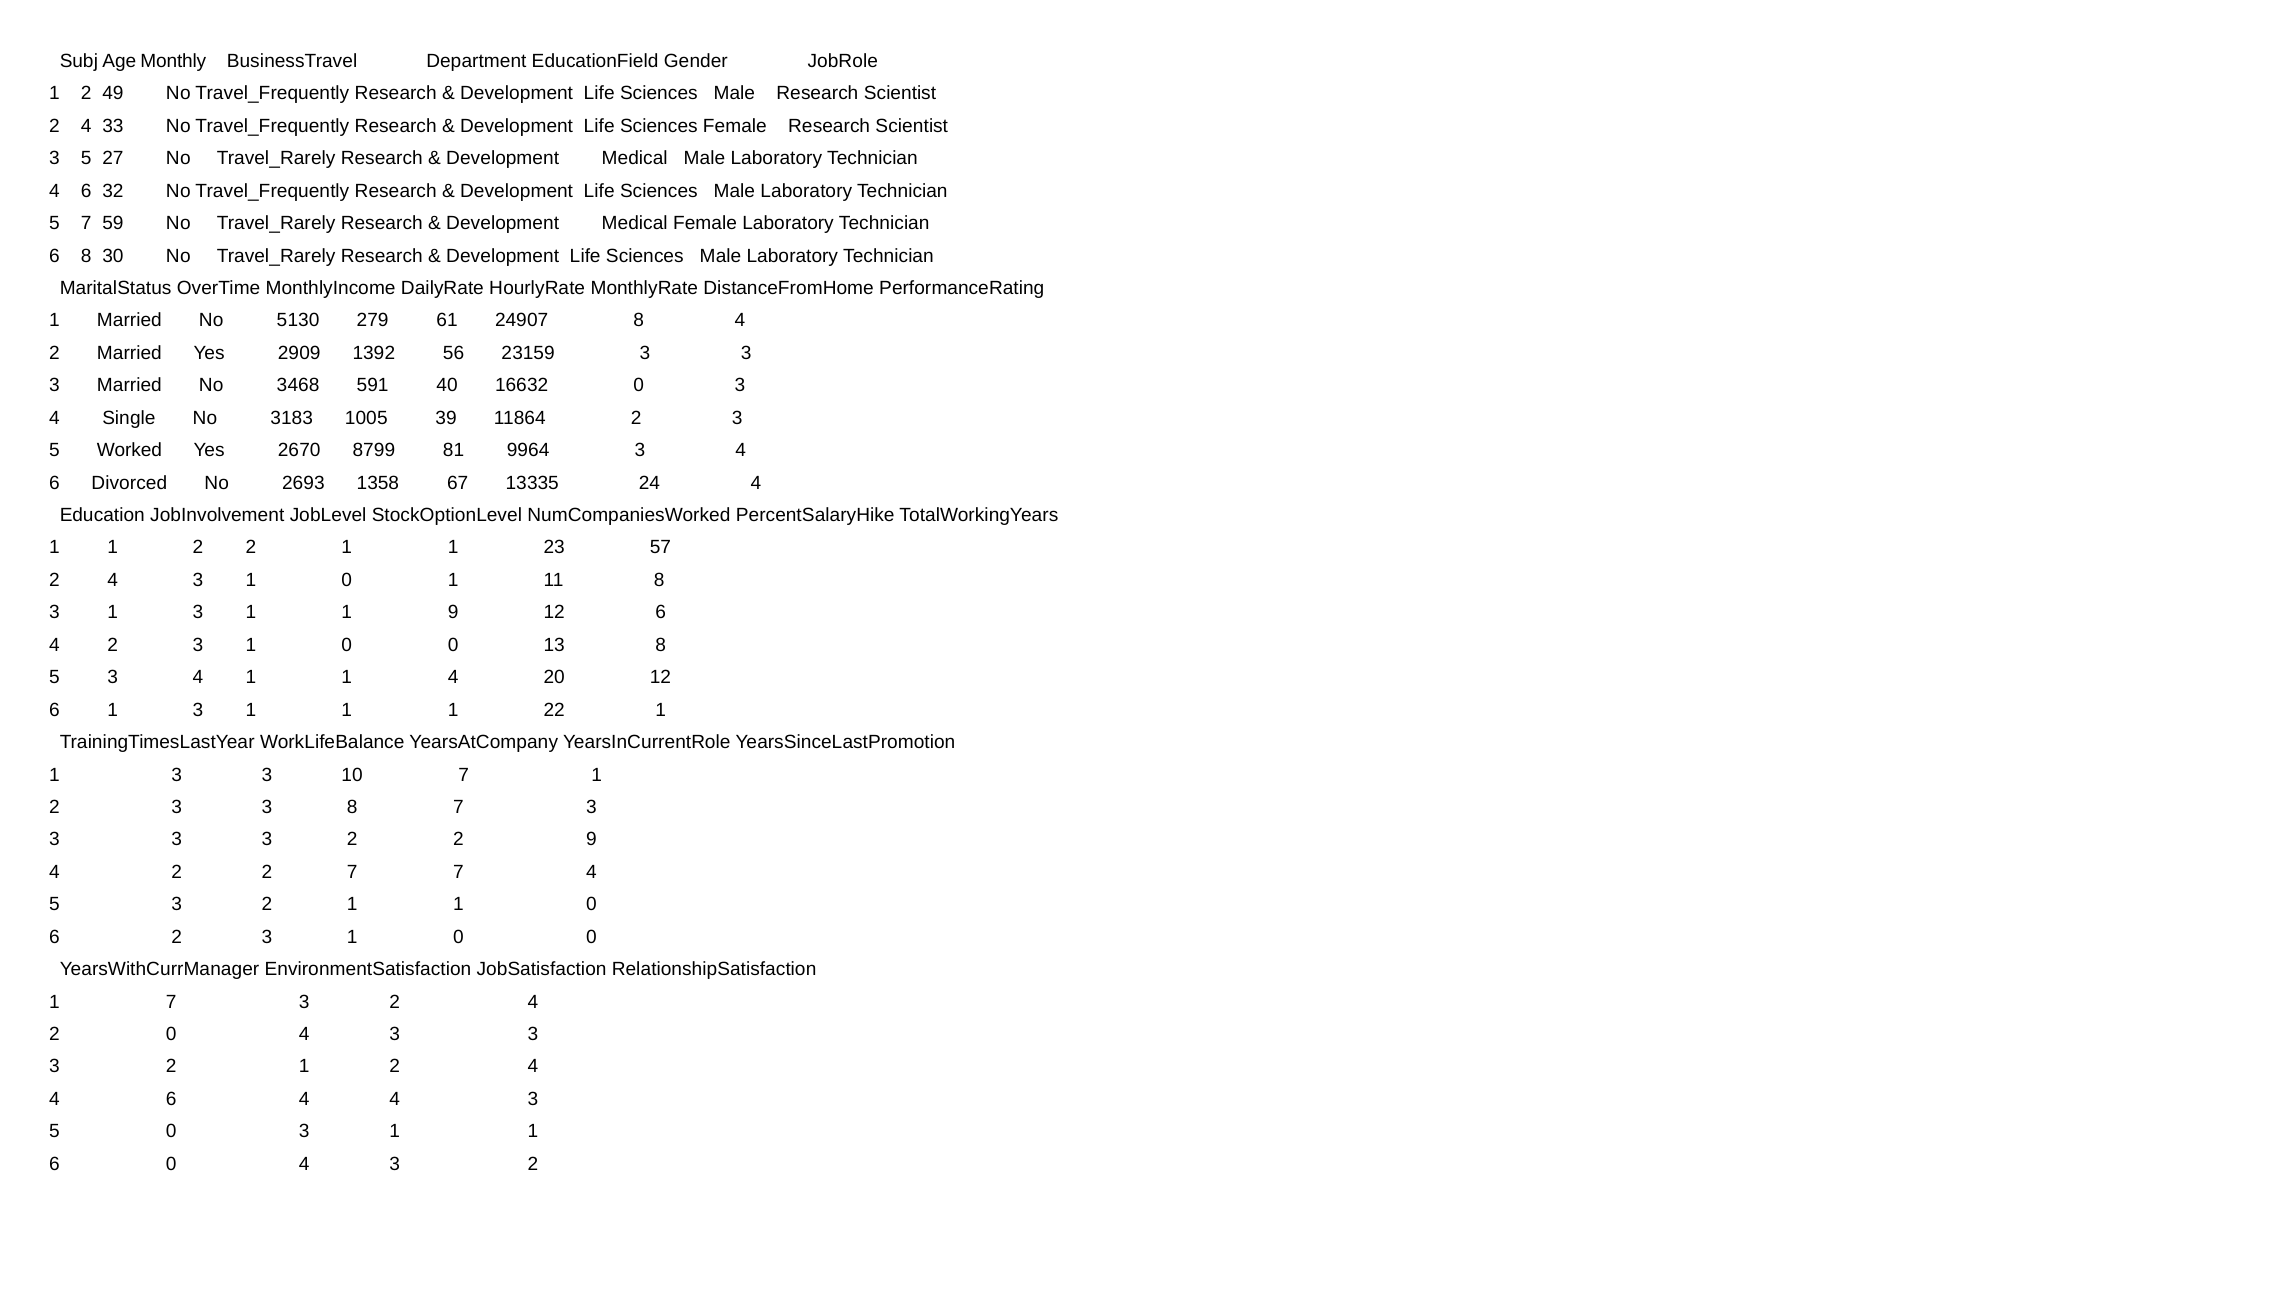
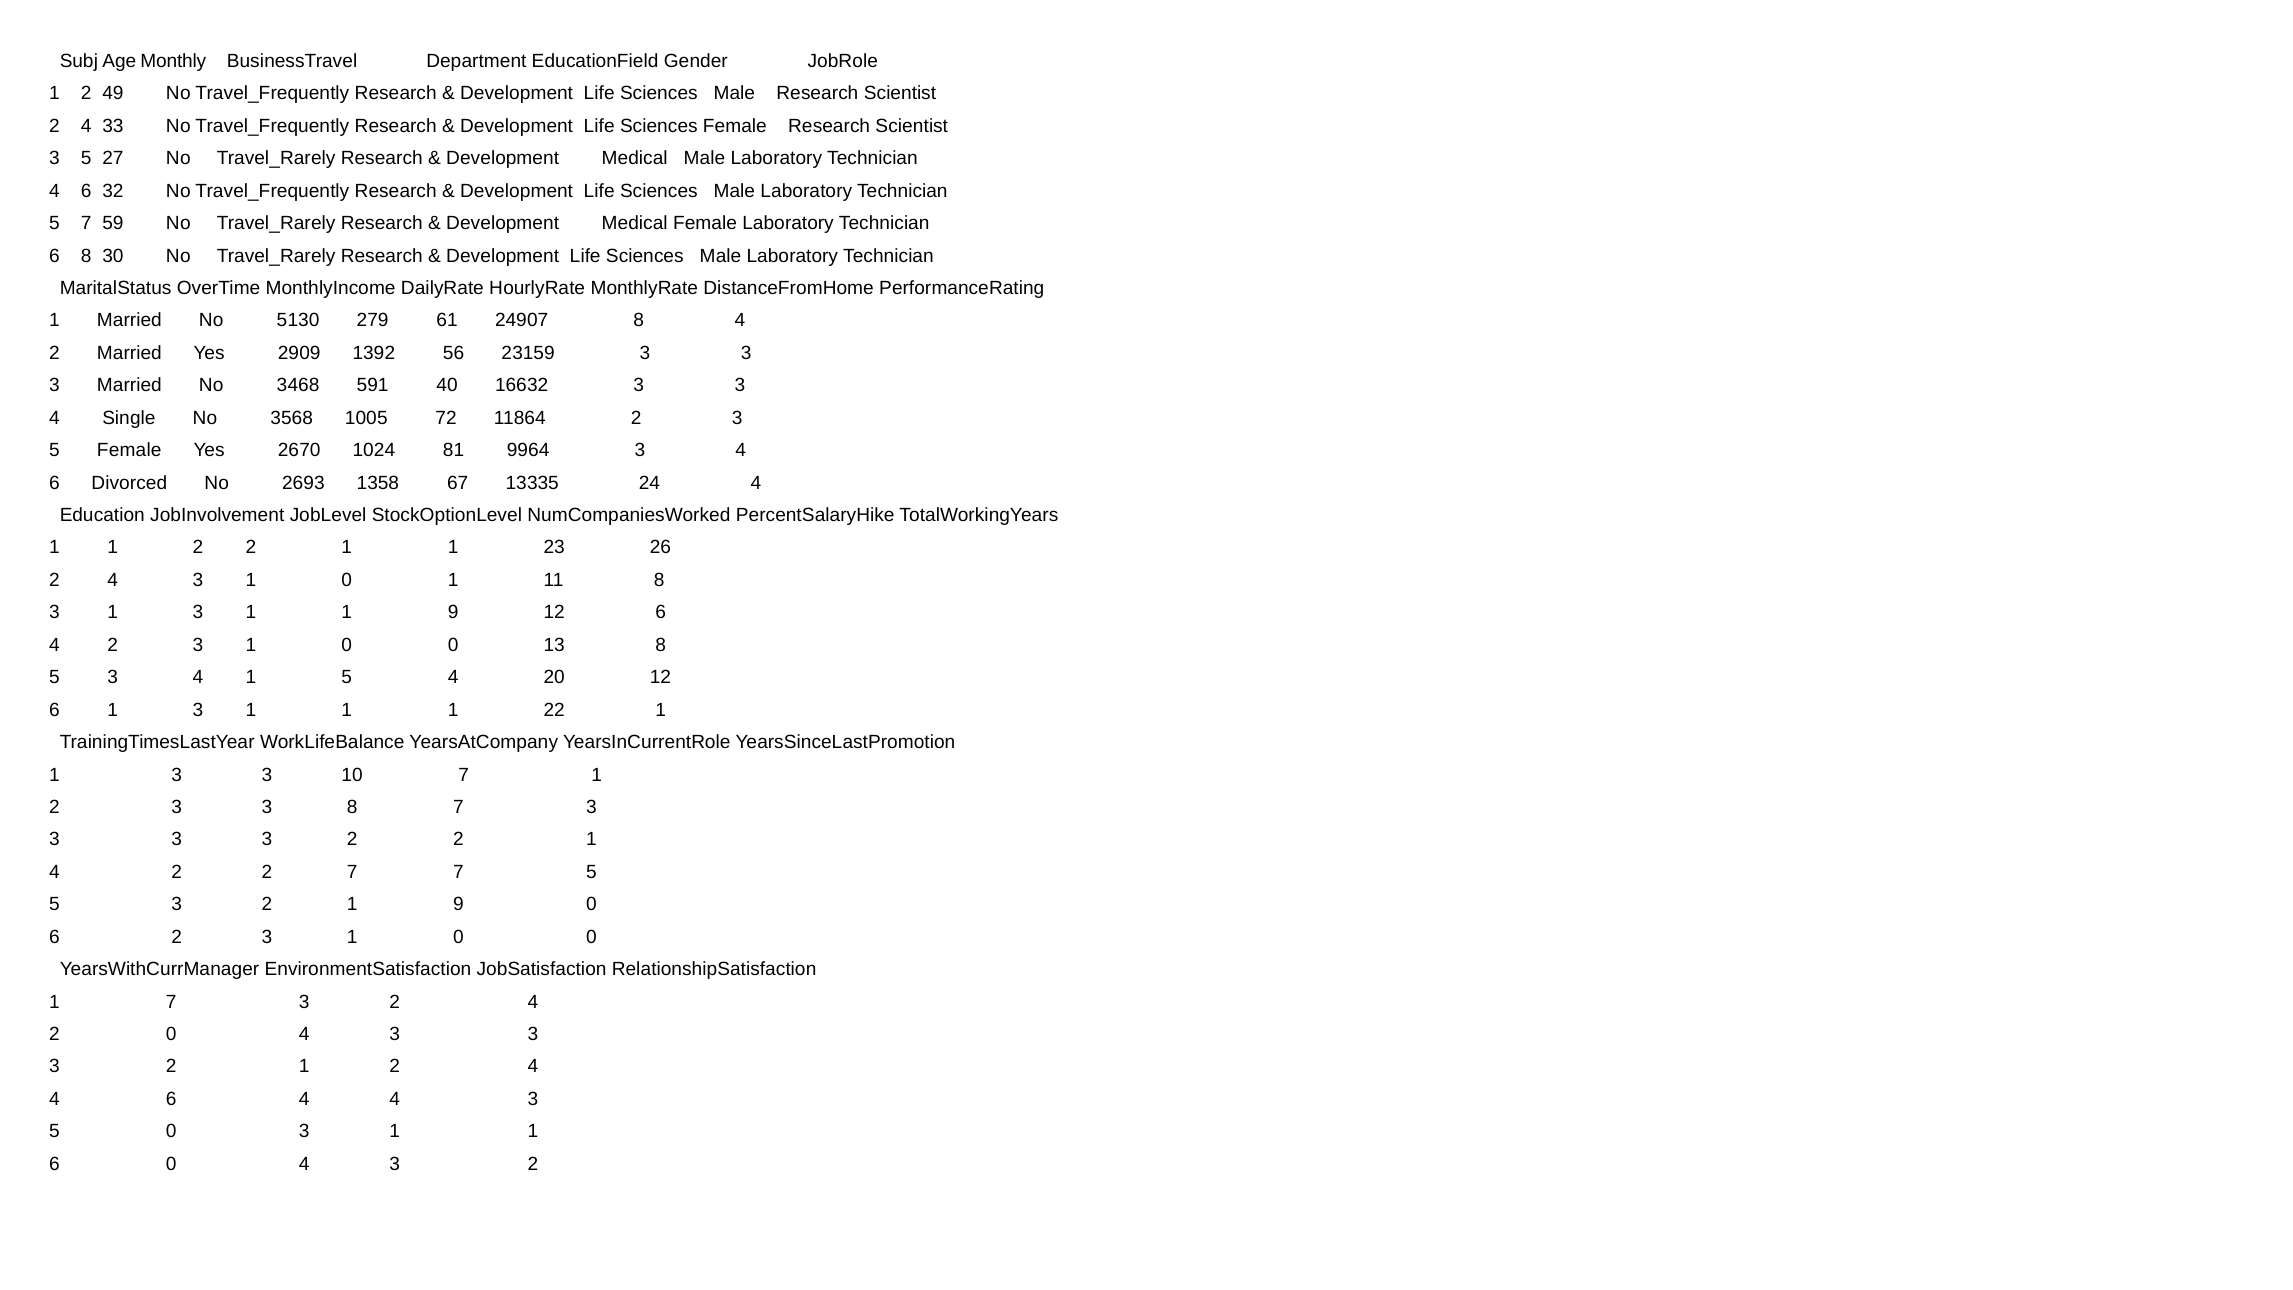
16632 0: 0 -> 3
3183: 3183 -> 3568
39: 39 -> 72
5 Worked: Worked -> Female
8799: 8799 -> 1024
57: 57 -> 26
4 1 1: 1 -> 5
3 2 2 9: 9 -> 1
7 4: 4 -> 5
3 2 1 1: 1 -> 9
